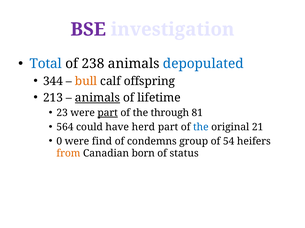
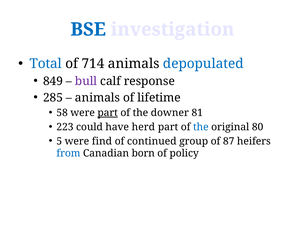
BSE colour: purple -> blue
238: 238 -> 714
344: 344 -> 849
bull colour: orange -> purple
offspring: offspring -> response
213: 213 -> 285
animals at (97, 98) underline: present -> none
23: 23 -> 58
through: through -> downer
564: 564 -> 223
21: 21 -> 80
0: 0 -> 5
condemns: condemns -> continued
54: 54 -> 87
from colour: orange -> blue
status: status -> policy
